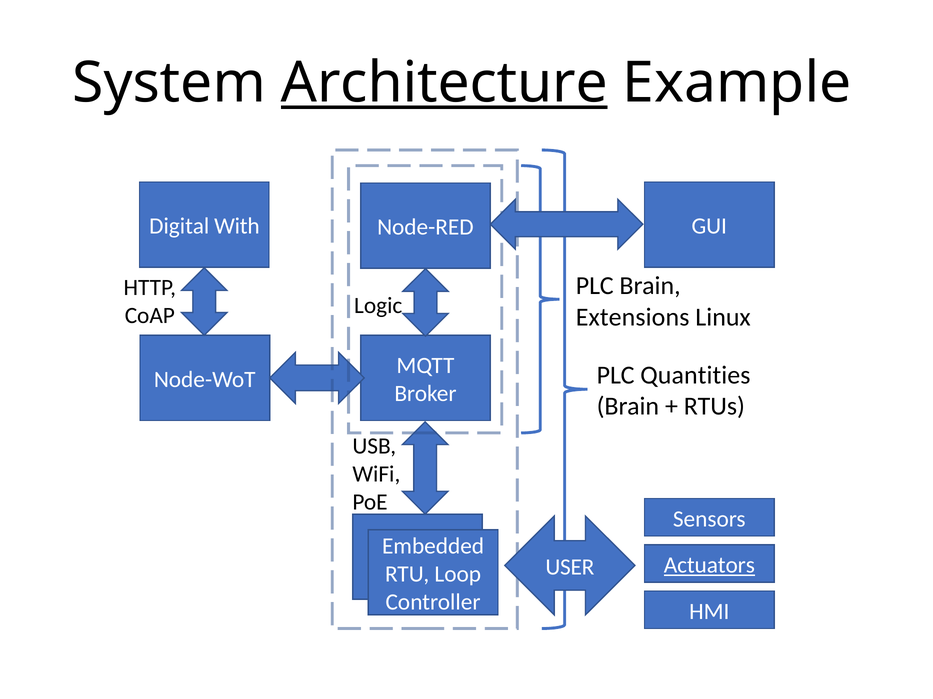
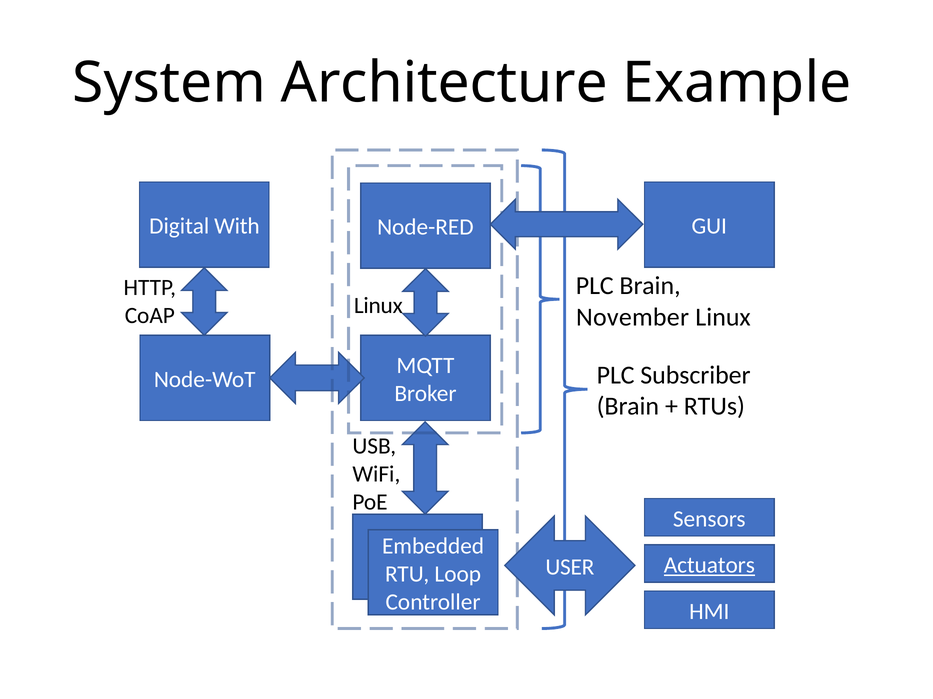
Architecture underline: present -> none
Logic at (378, 306): Logic -> Linux
Extensions: Extensions -> November
Quantities: Quantities -> Subscriber
